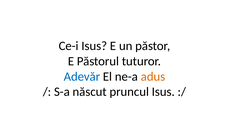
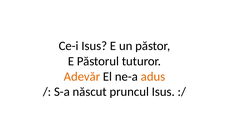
Adevăr colour: blue -> orange
